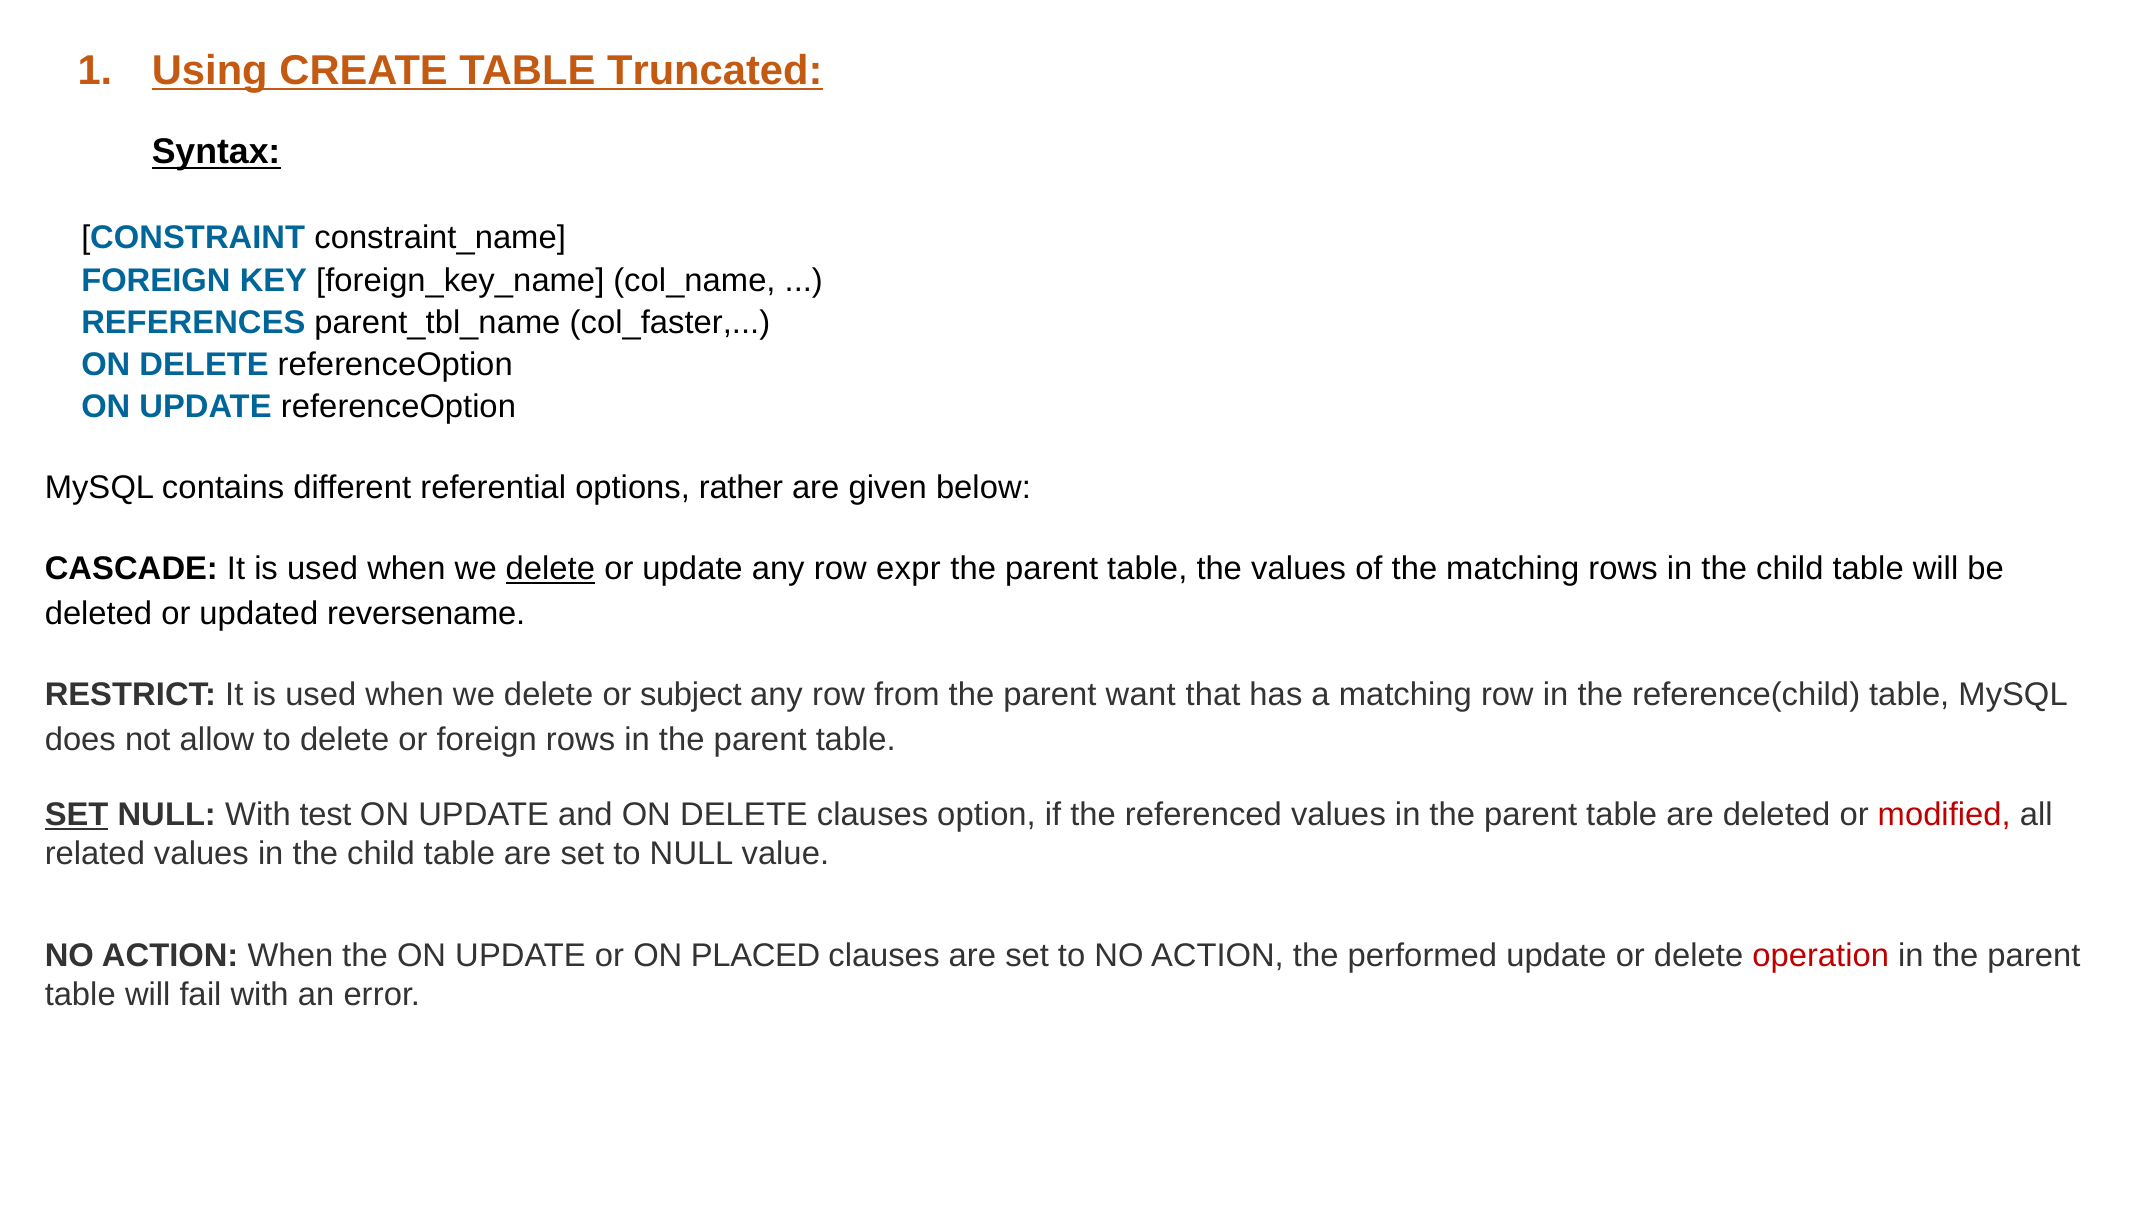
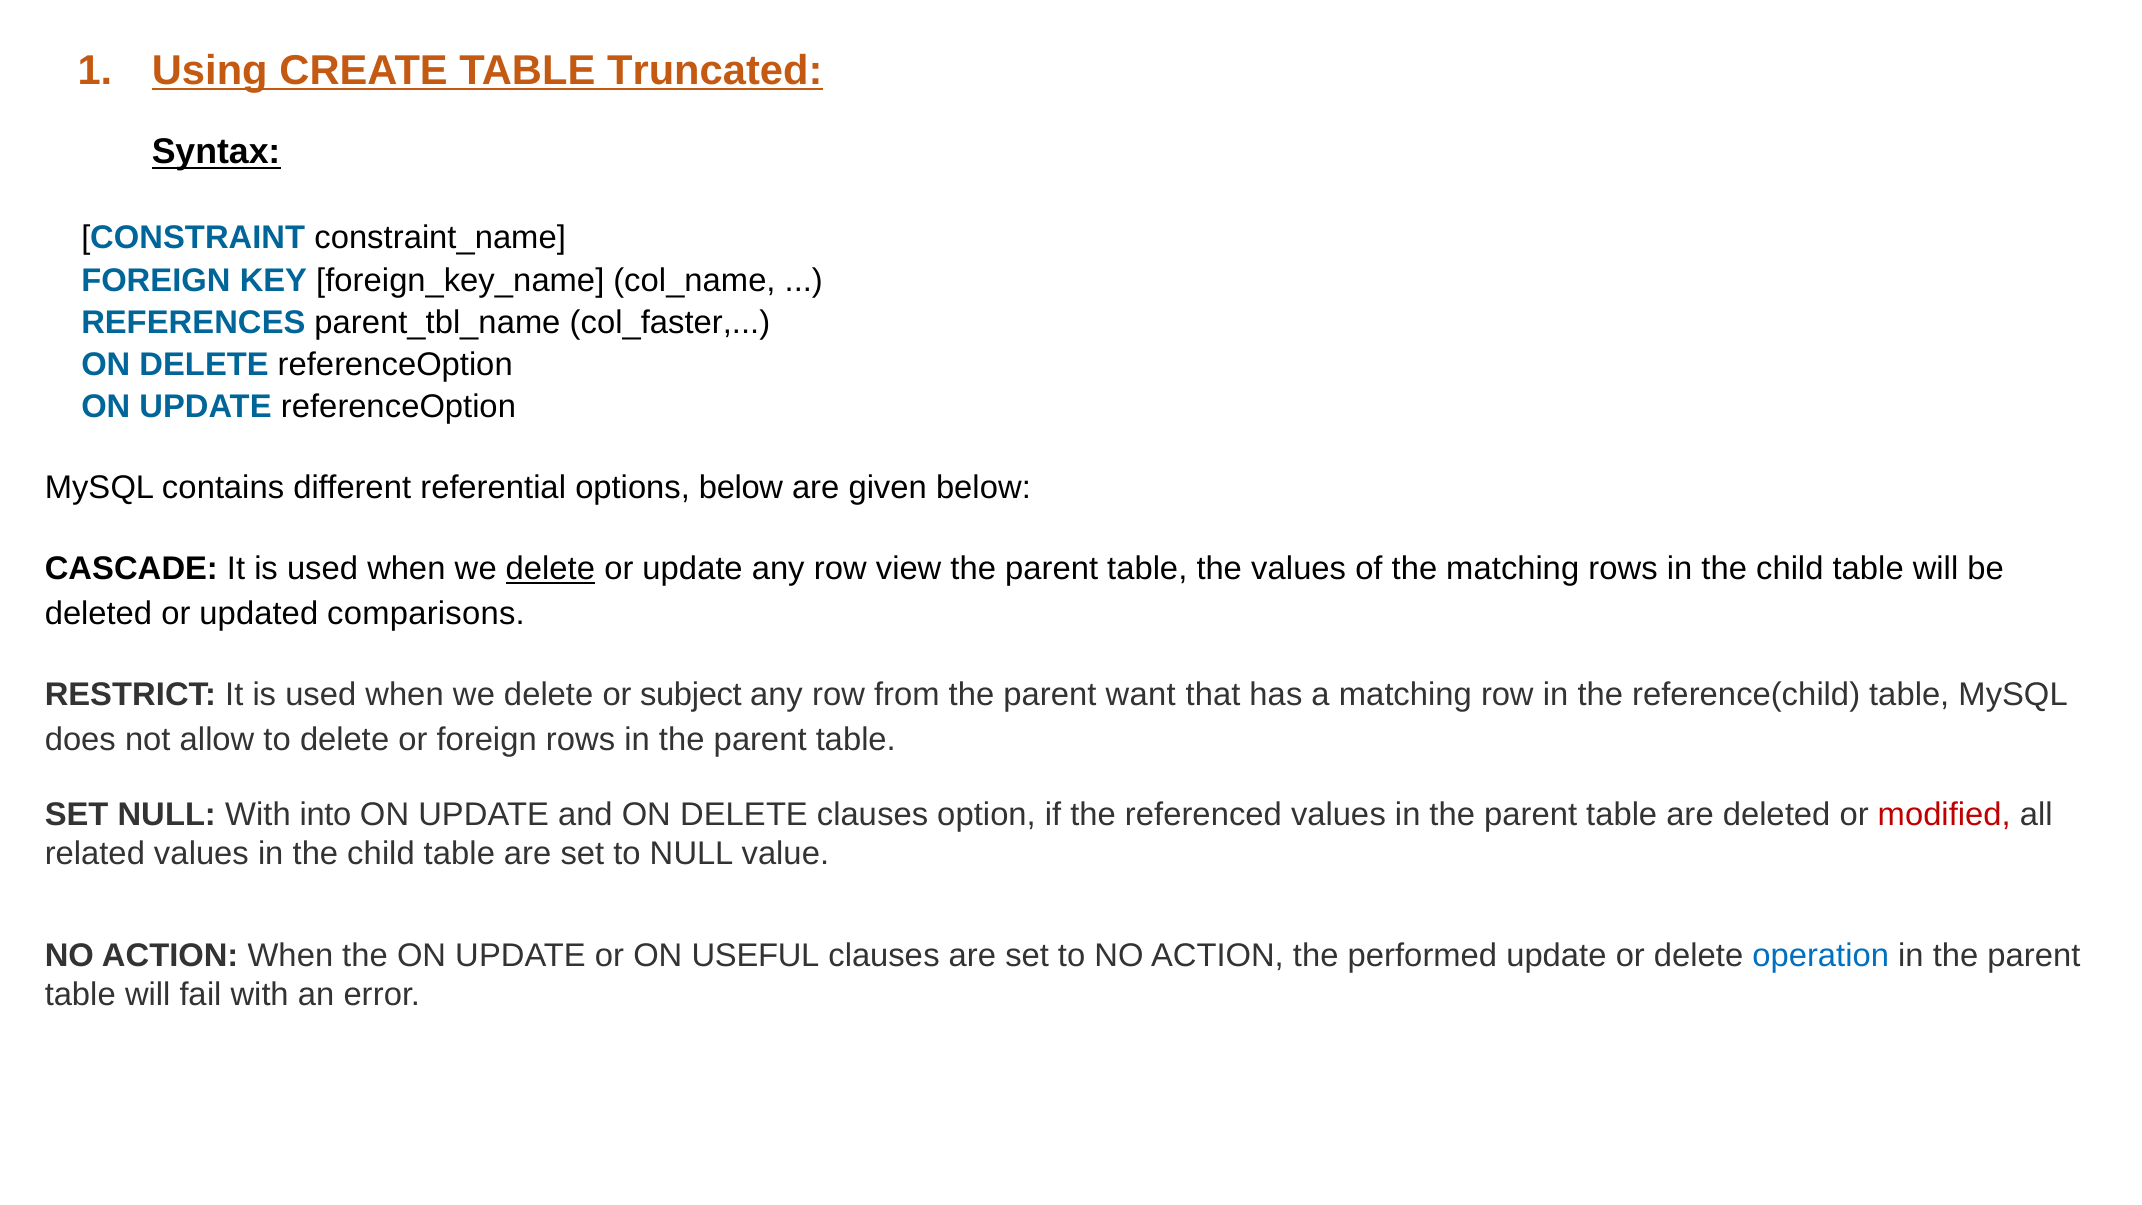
options rather: rather -> below
expr: expr -> view
reversename: reversename -> comparisons
SET at (77, 815) underline: present -> none
test: test -> into
PLACED: PLACED -> USEFUL
operation colour: red -> blue
